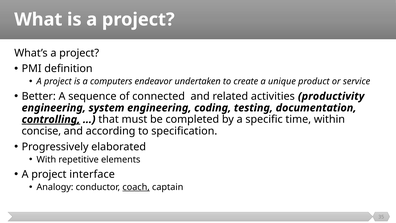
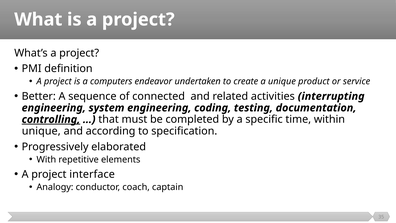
productivity: productivity -> interrupting
concise at (41, 131): concise -> unique
coach underline: present -> none
